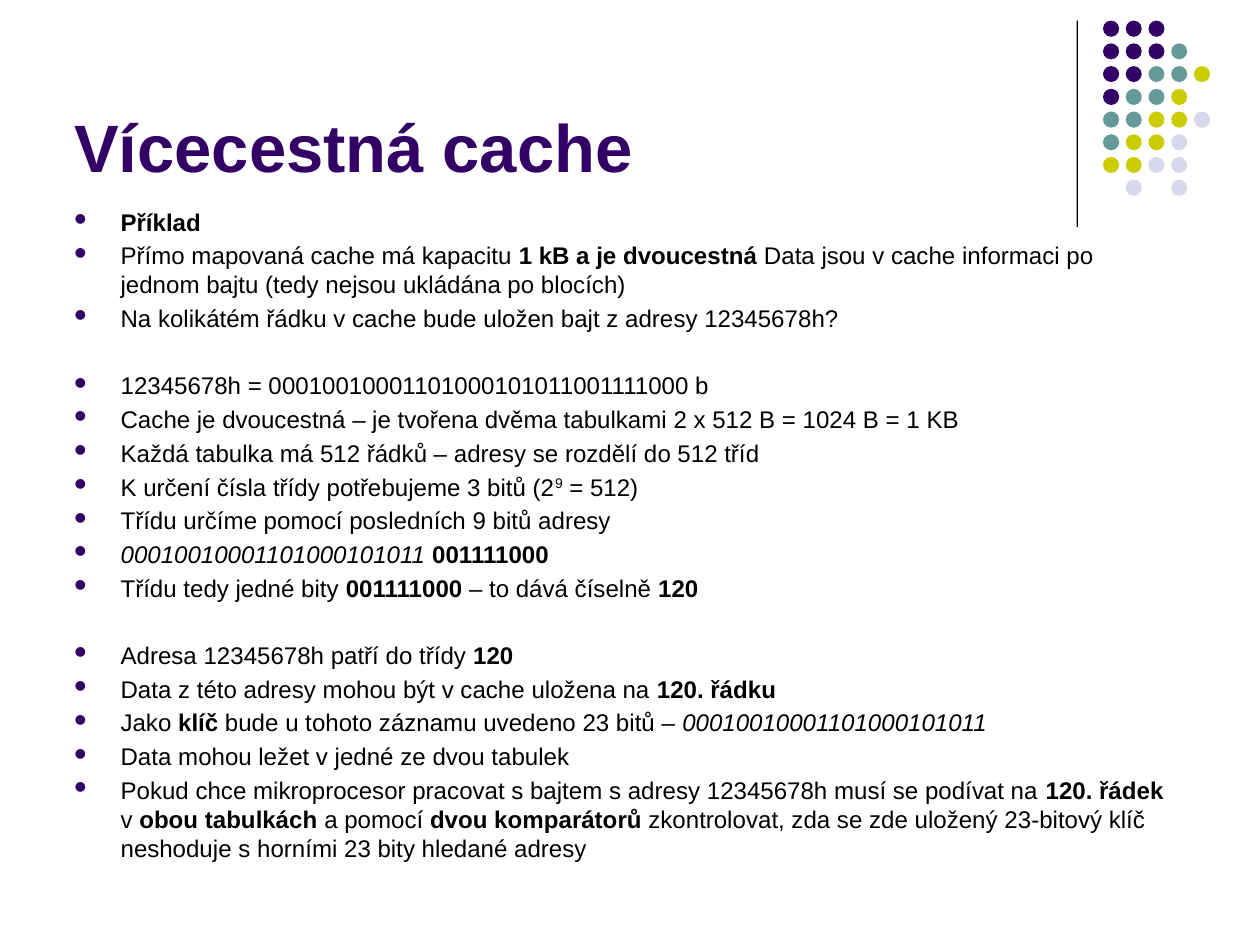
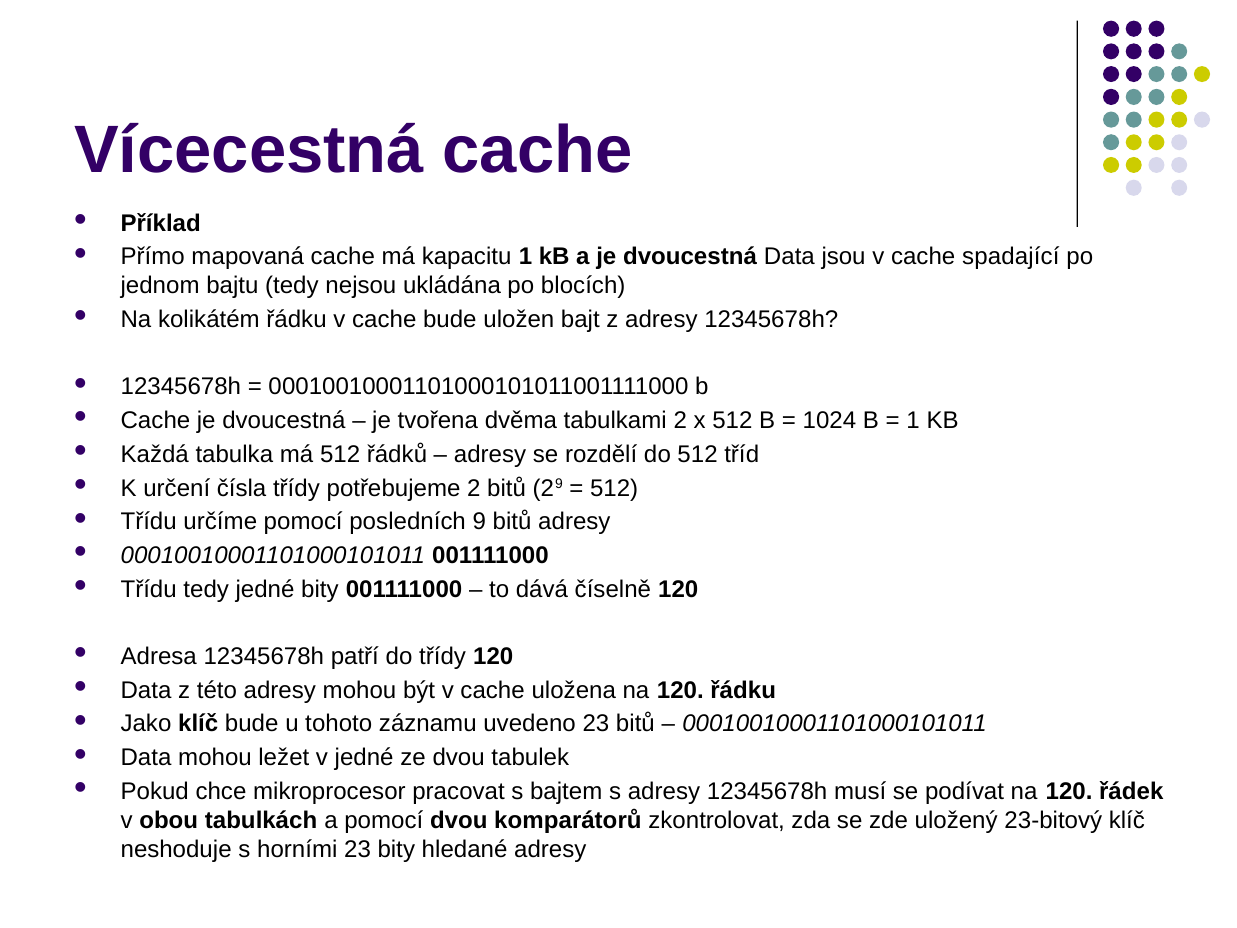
informaci: informaci -> spadající
potřebujeme 3: 3 -> 2
